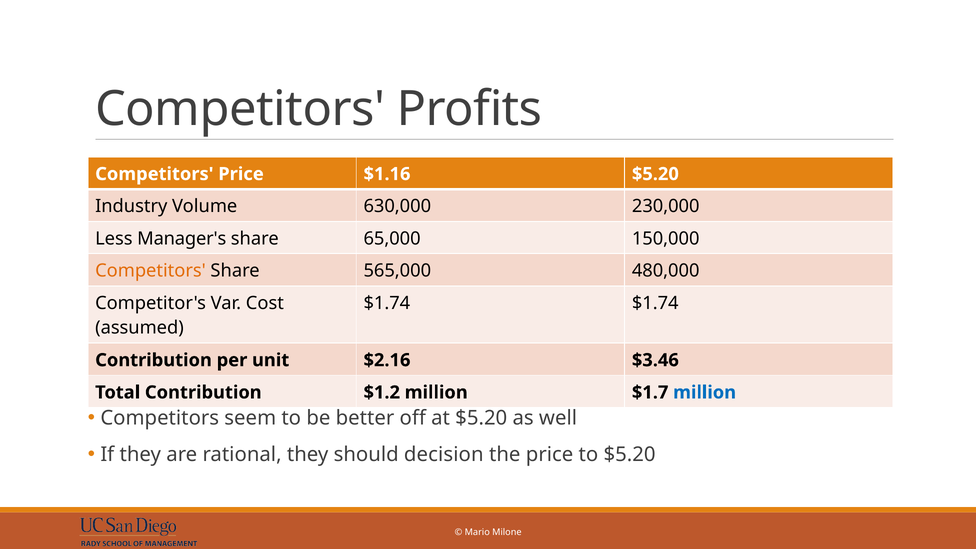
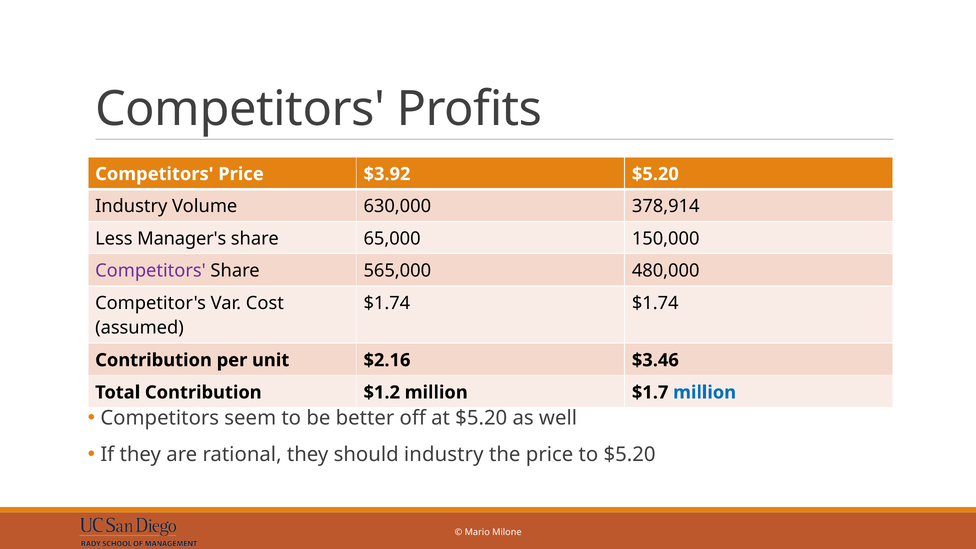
$1.16: $1.16 -> $3.92
230,000: 230,000 -> 378,914
Competitors at (150, 271) colour: orange -> purple
should decision: decision -> industry
